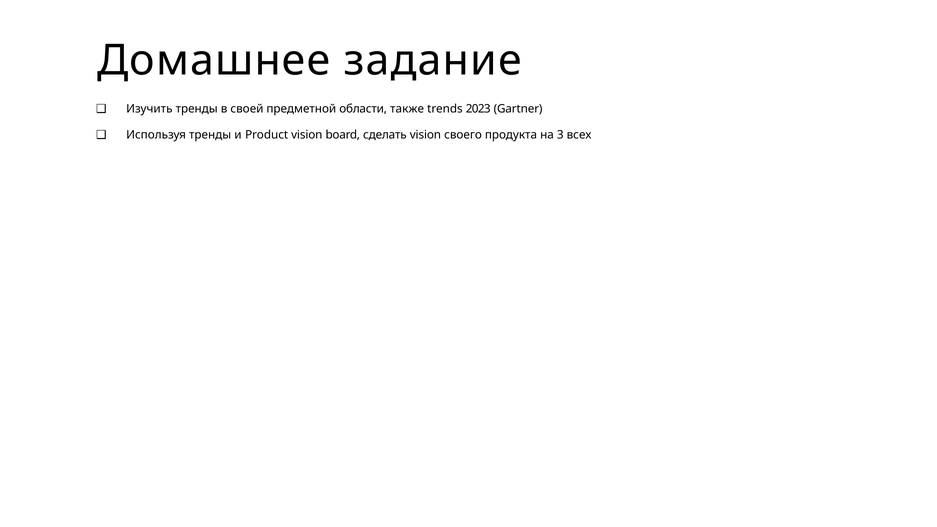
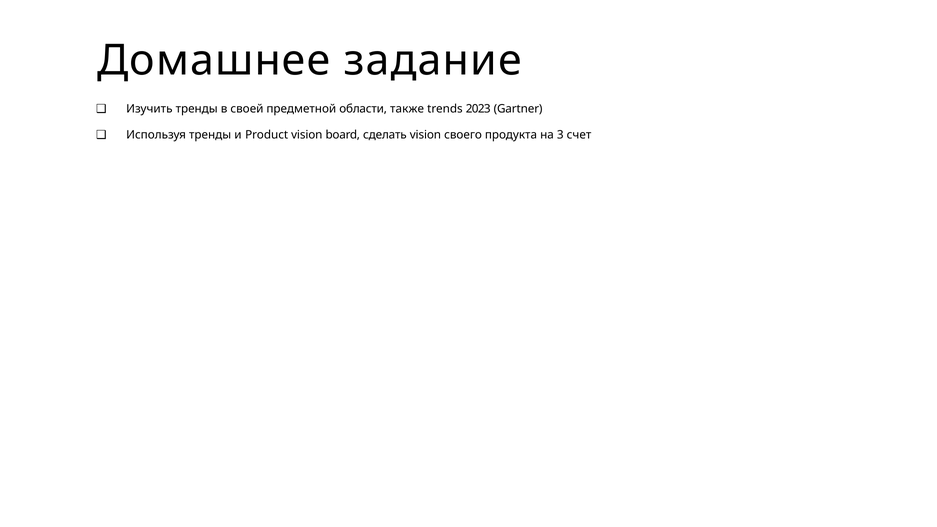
всех: всех -> счет
